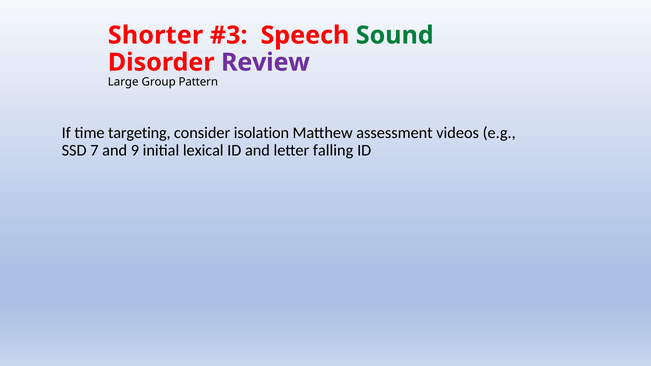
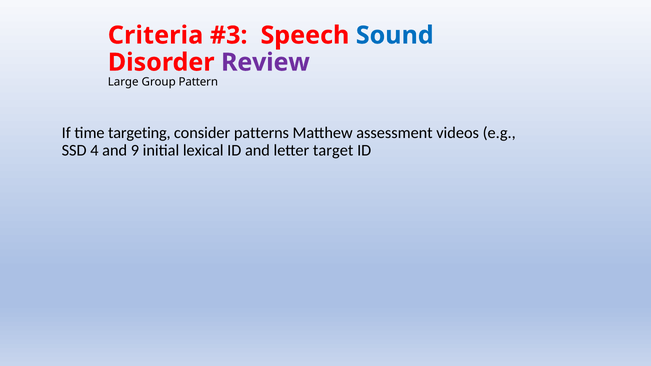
Shorter: Shorter -> Criteria
Sound colour: green -> blue
isolation: isolation -> patterns
7: 7 -> 4
falling: falling -> target
